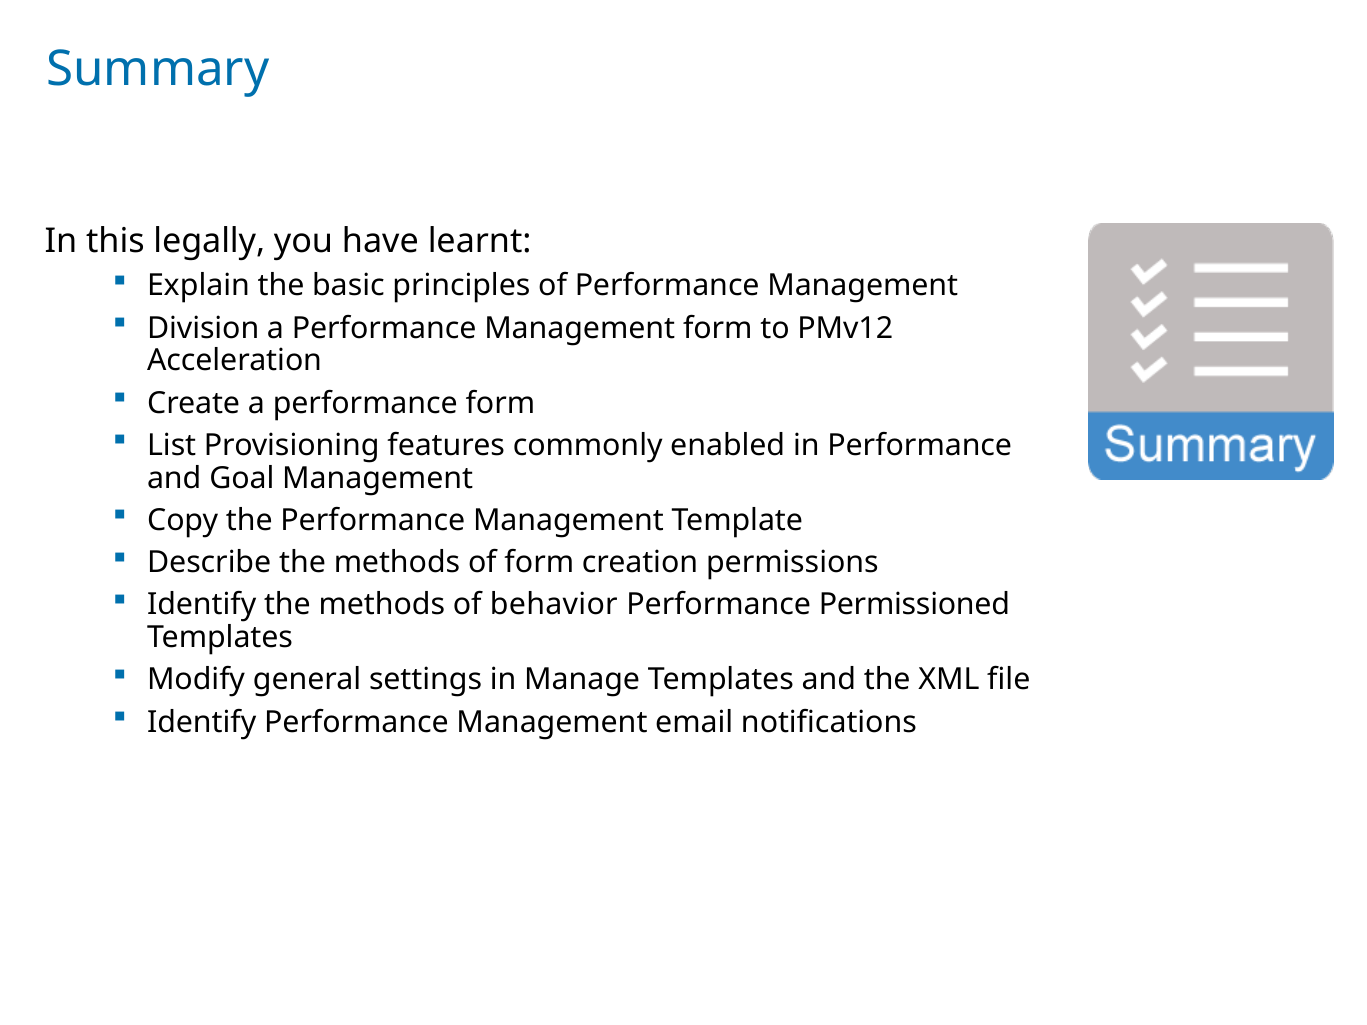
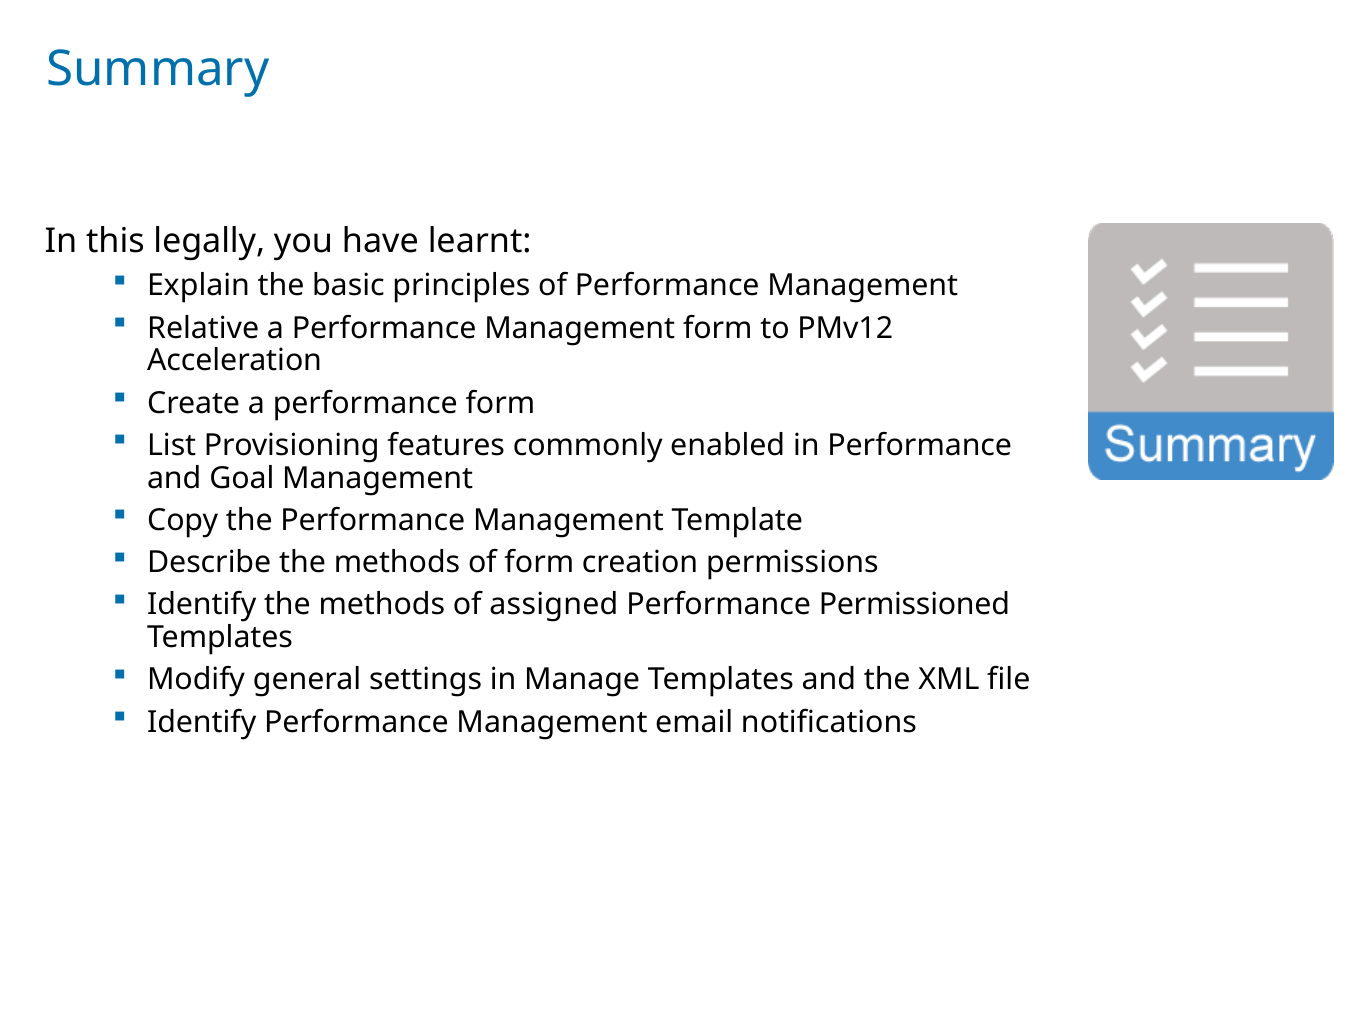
Division: Division -> Relative
behavior: behavior -> assigned
